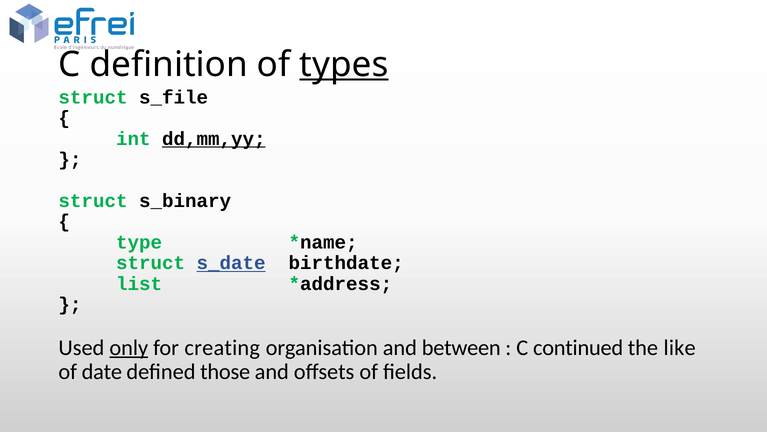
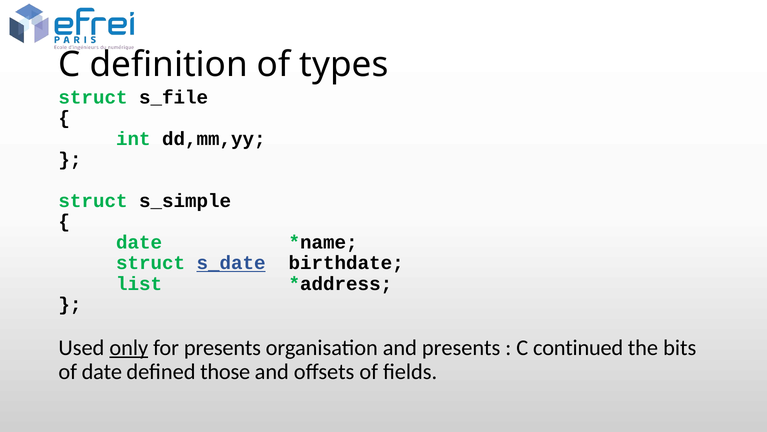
types underline: present -> none
dd,mm,yy underline: present -> none
s_binary: s_binary -> s_simple
type at (139, 242): type -> date
for creating: creating -> presents
and between: between -> presents
like: like -> bits
